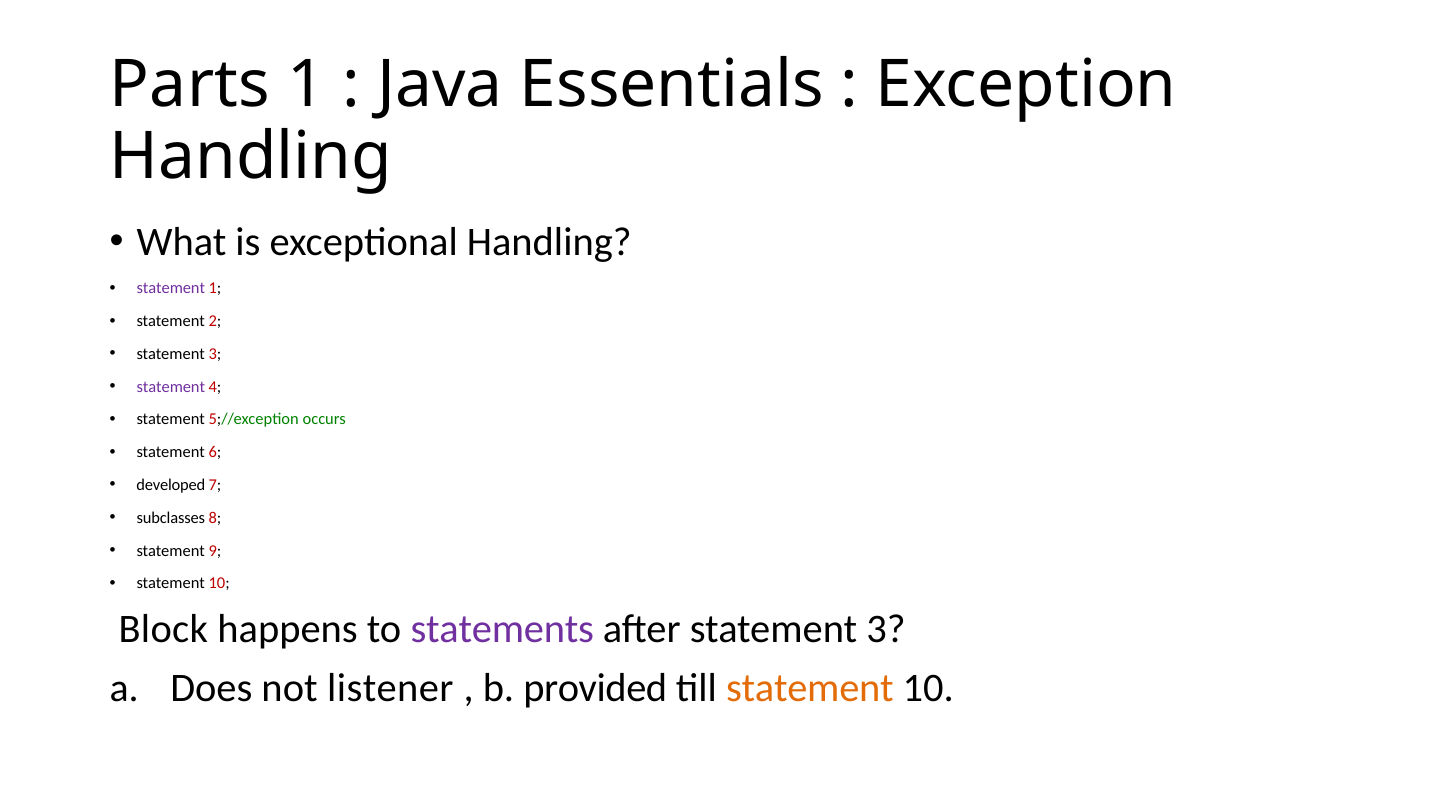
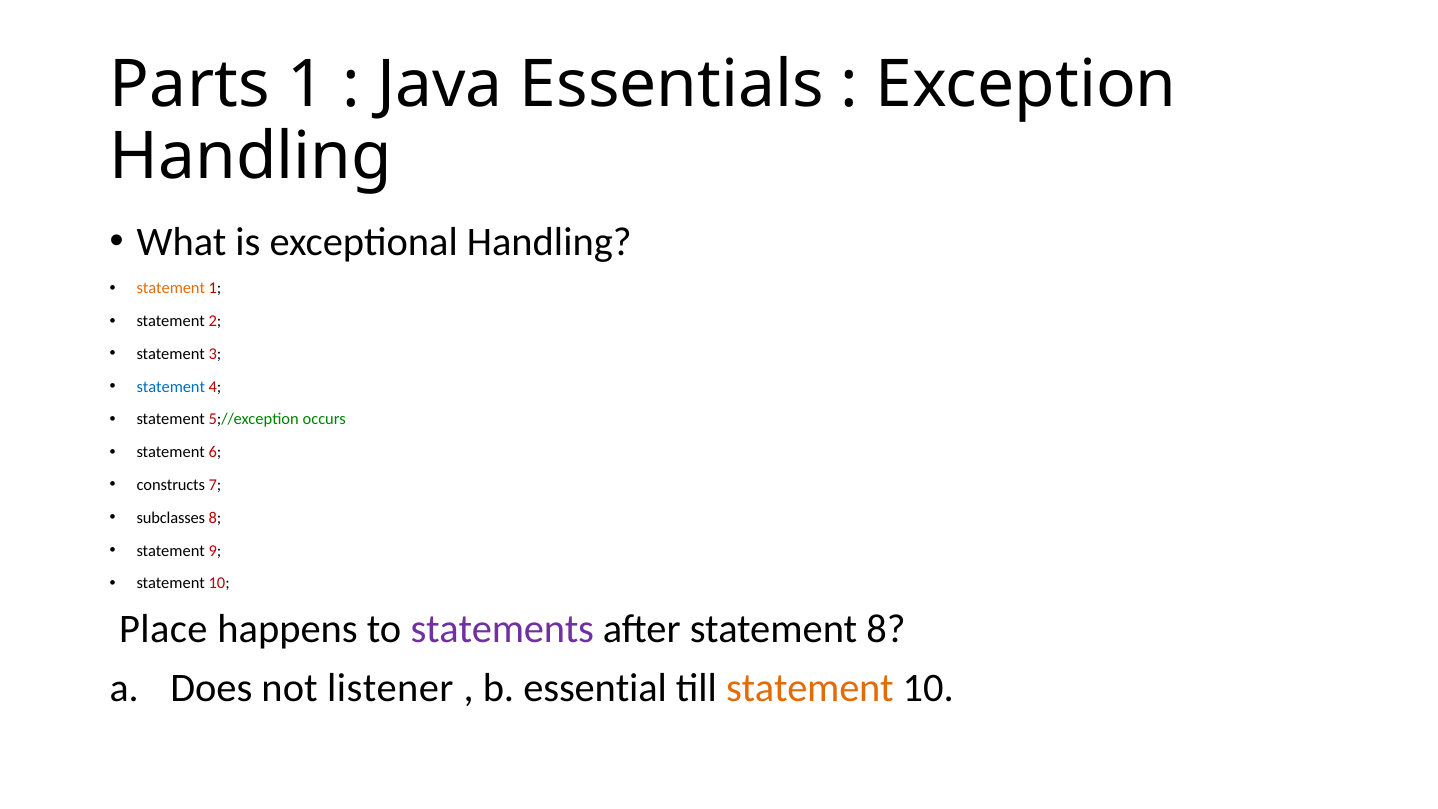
statement at (171, 288) colour: purple -> orange
statement at (171, 387) colour: purple -> blue
developed: developed -> constructs
Block: Block -> Place
after statement 3: 3 -> 8
provided: provided -> essential
